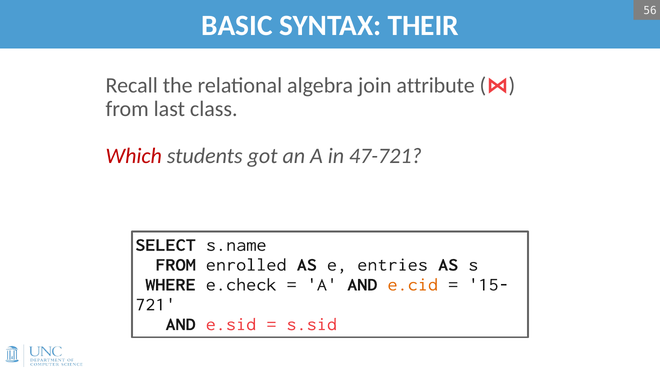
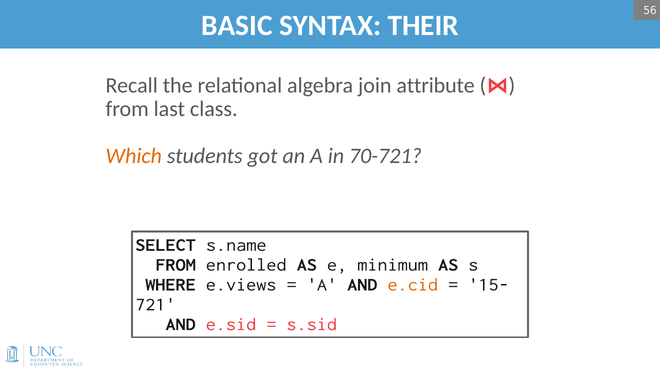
Which colour: red -> orange
47-721: 47-721 -> 70-721
entries: entries -> minimum
e.check: e.check -> e.views
